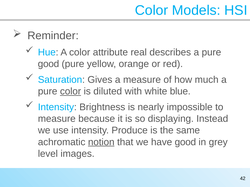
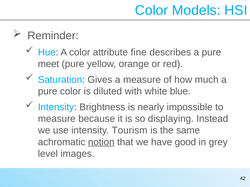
real: real -> fine
good at (48, 64): good -> meet
color at (71, 92) underline: present -> none
Produce: Produce -> Tourism
